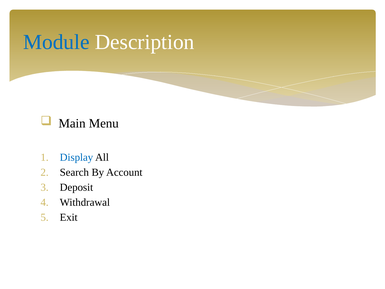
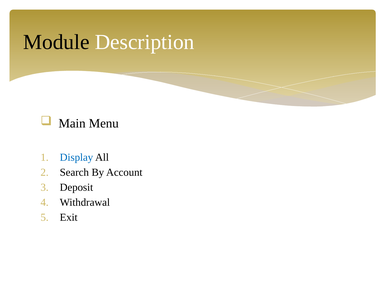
Module colour: blue -> black
